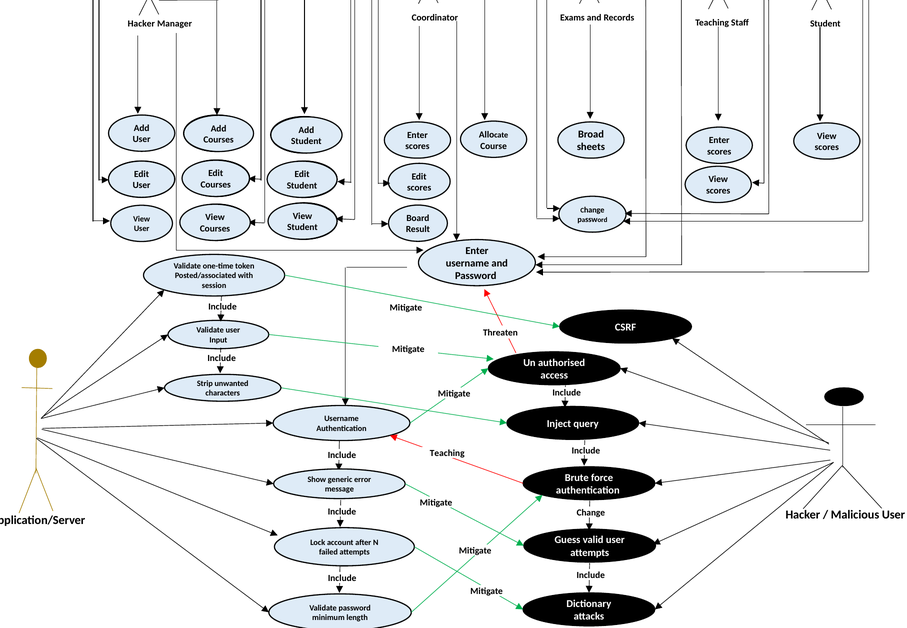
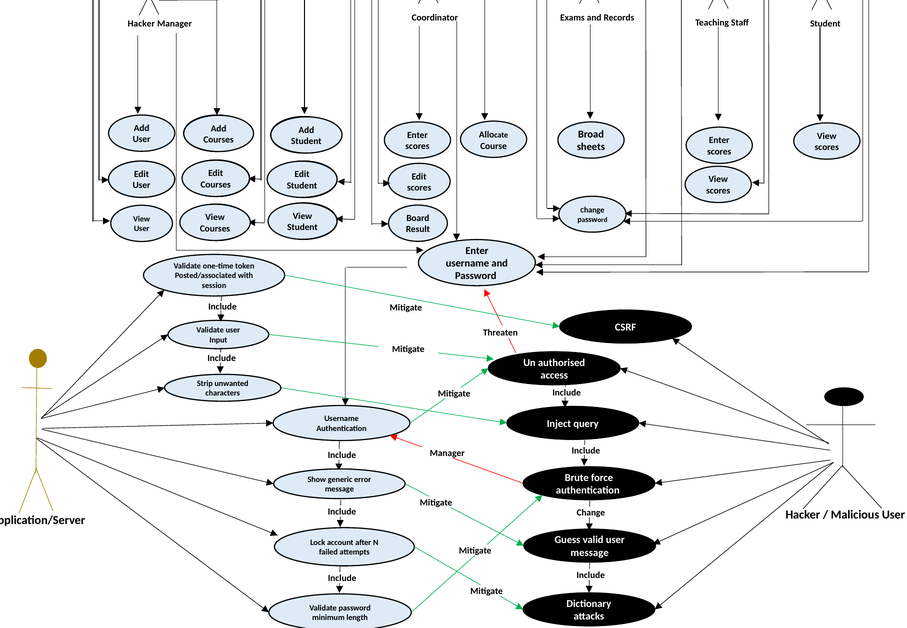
Teaching at (447, 453): Teaching -> Manager
attempts at (590, 553): attempts -> message
